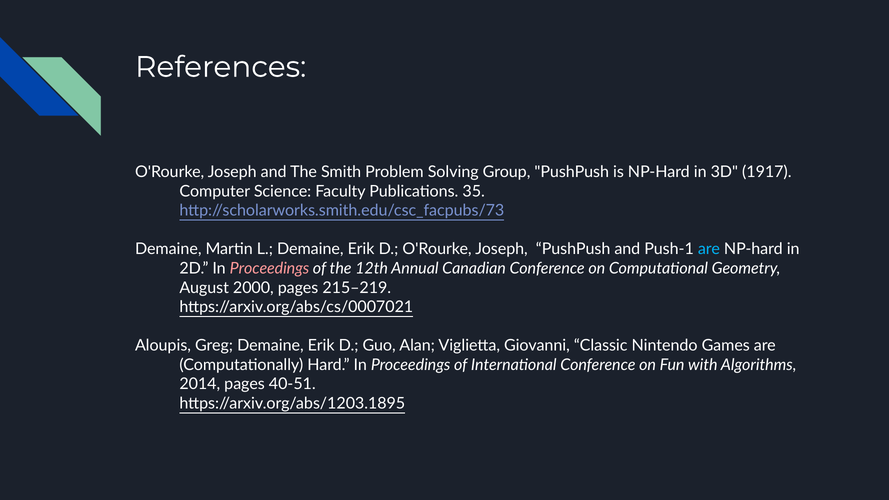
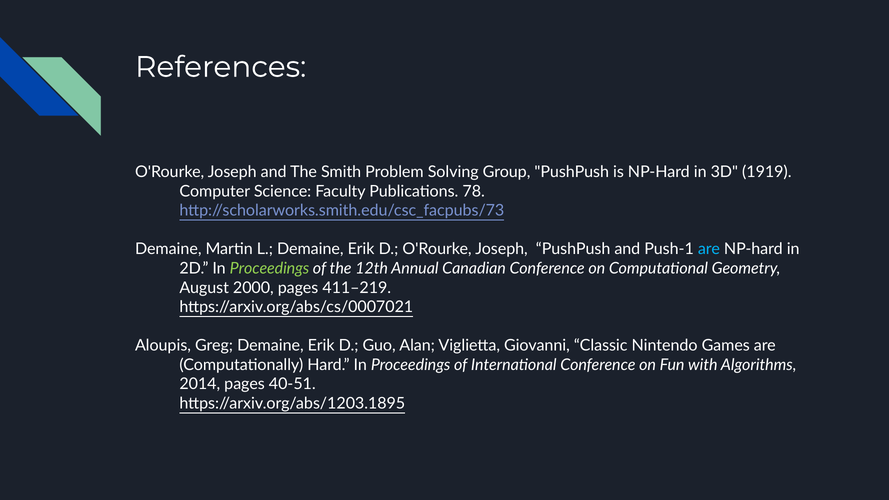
1917: 1917 -> 1919
35: 35 -> 78
Proceedings at (269, 268) colour: pink -> light green
215–219: 215–219 -> 411–219
